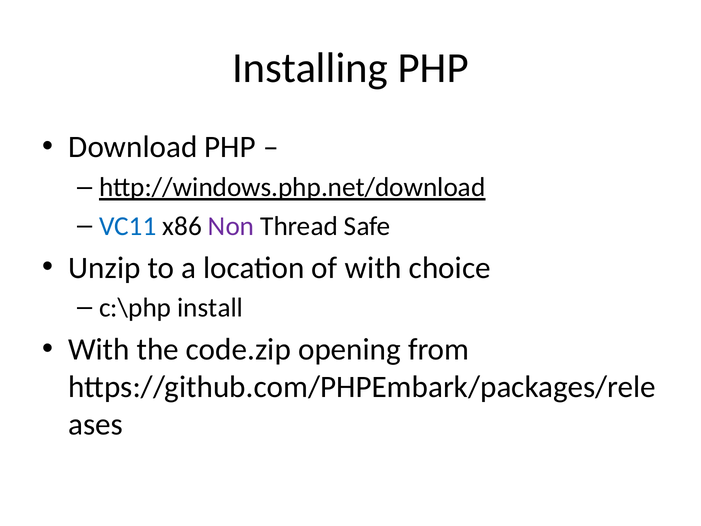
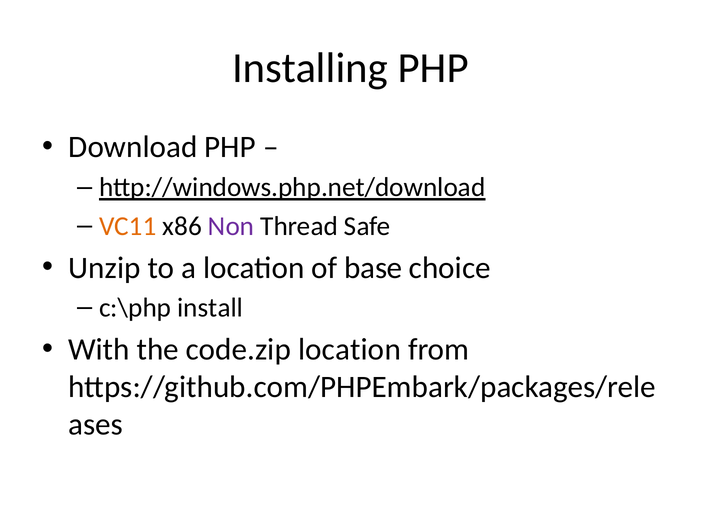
VC11 colour: blue -> orange
of with: with -> base
code.zip opening: opening -> location
